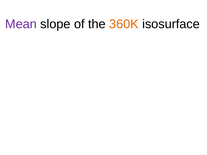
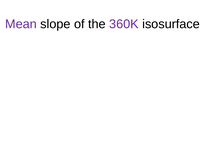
360K colour: orange -> purple
